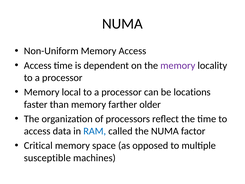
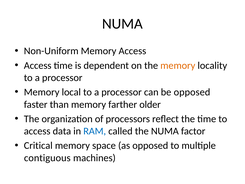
memory at (178, 65) colour: purple -> orange
be locations: locations -> opposed
susceptible: susceptible -> contiguous
